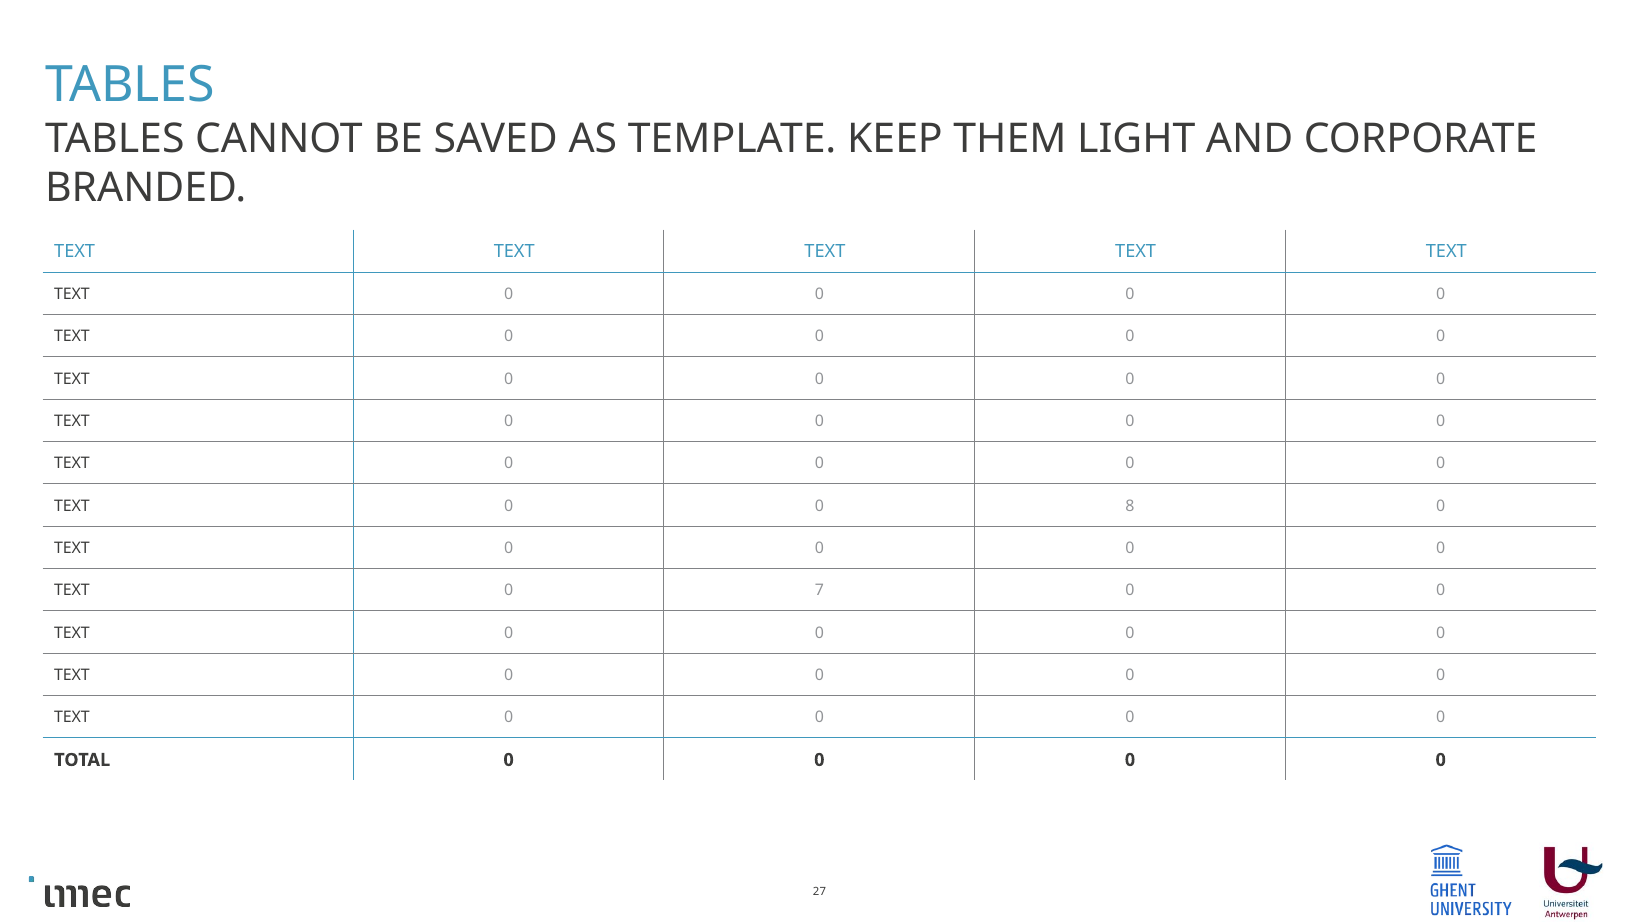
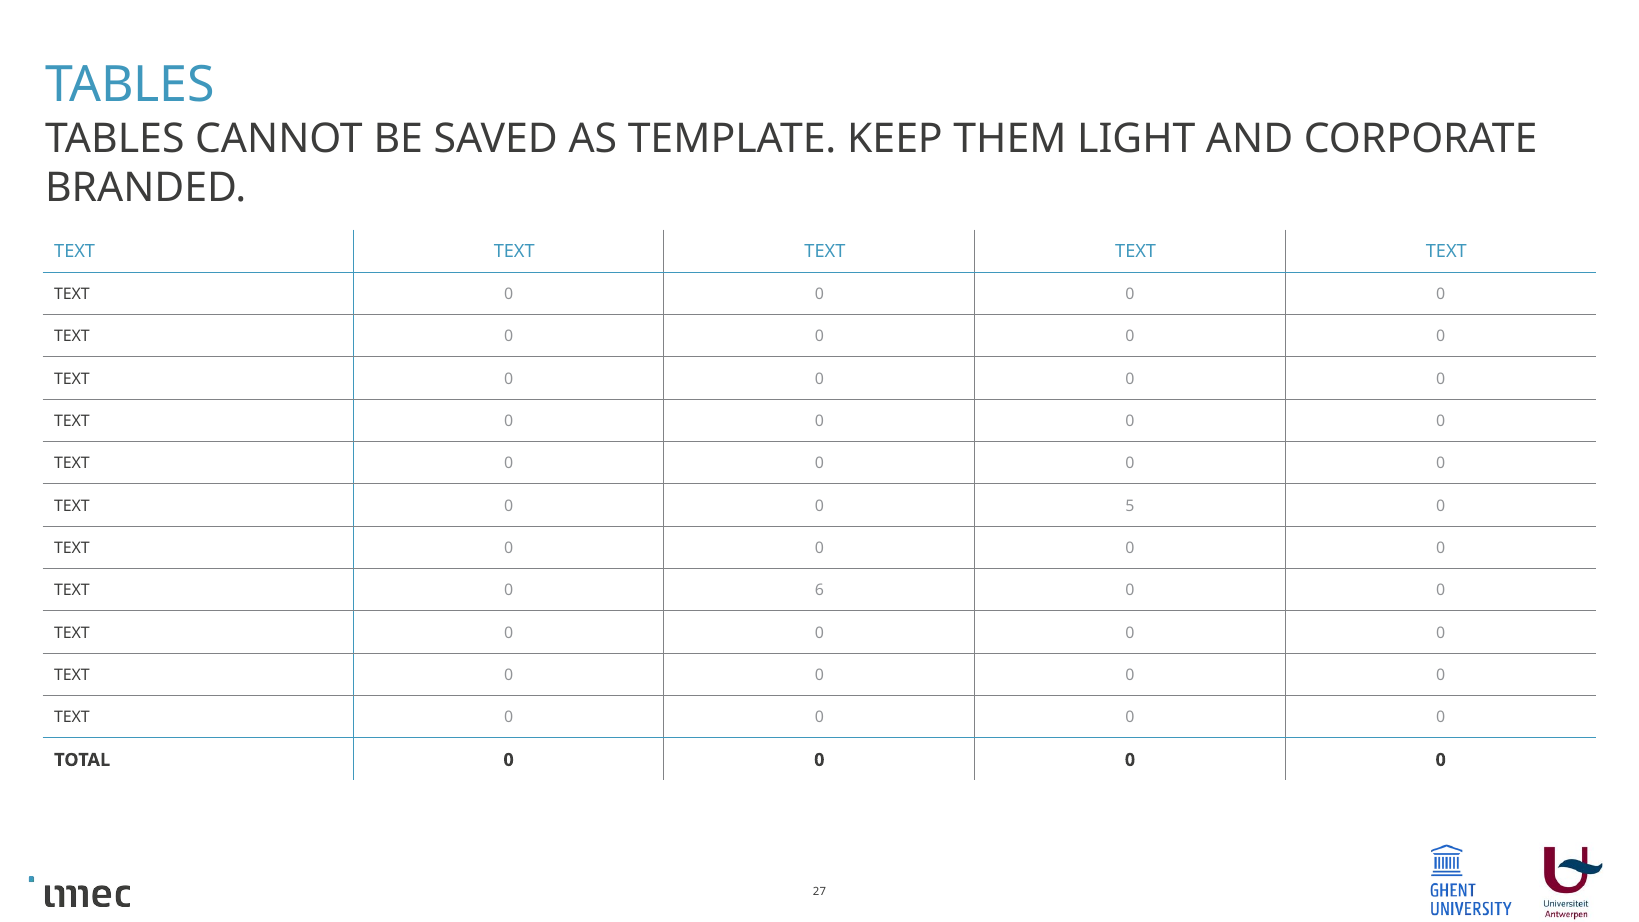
8: 8 -> 5
7: 7 -> 6
